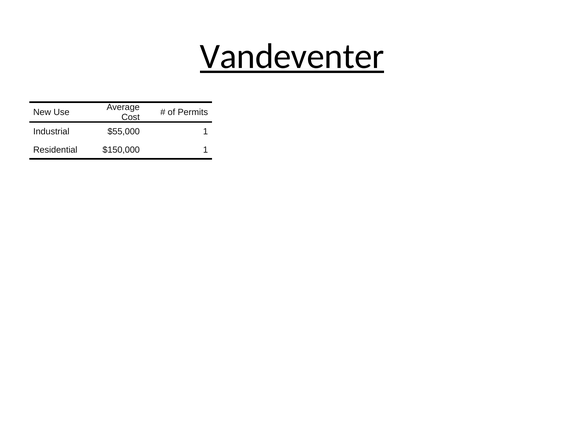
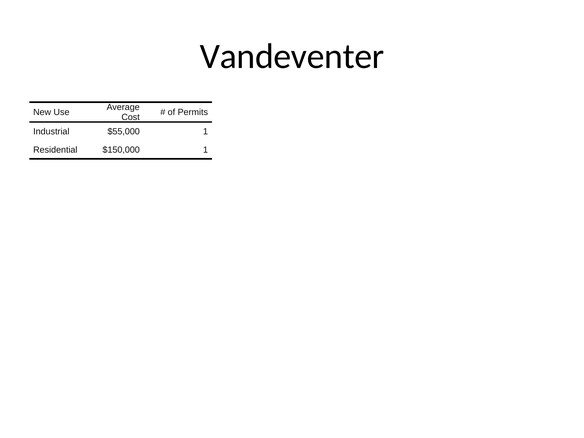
Vandeventer underline: present -> none
